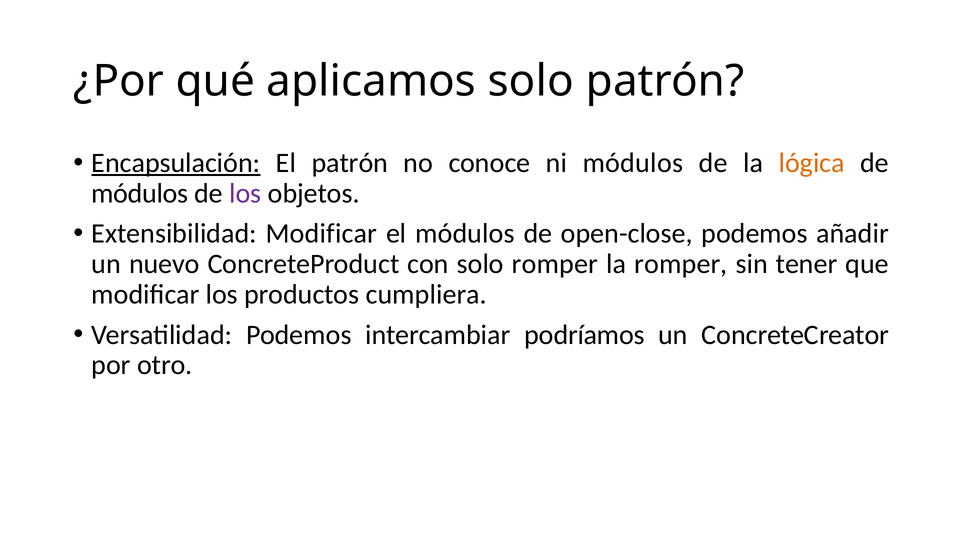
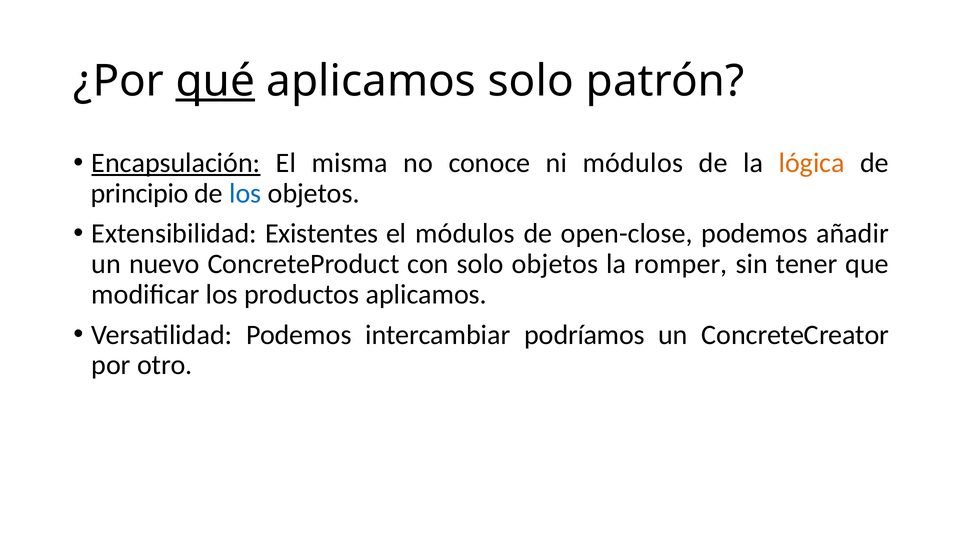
qué underline: none -> present
El patrón: patrón -> misma
módulos at (140, 193): módulos -> principio
los at (245, 193) colour: purple -> blue
Extensibilidad Modificar: Modificar -> Existentes
solo romper: romper -> objetos
productos cumpliera: cumpliera -> aplicamos
